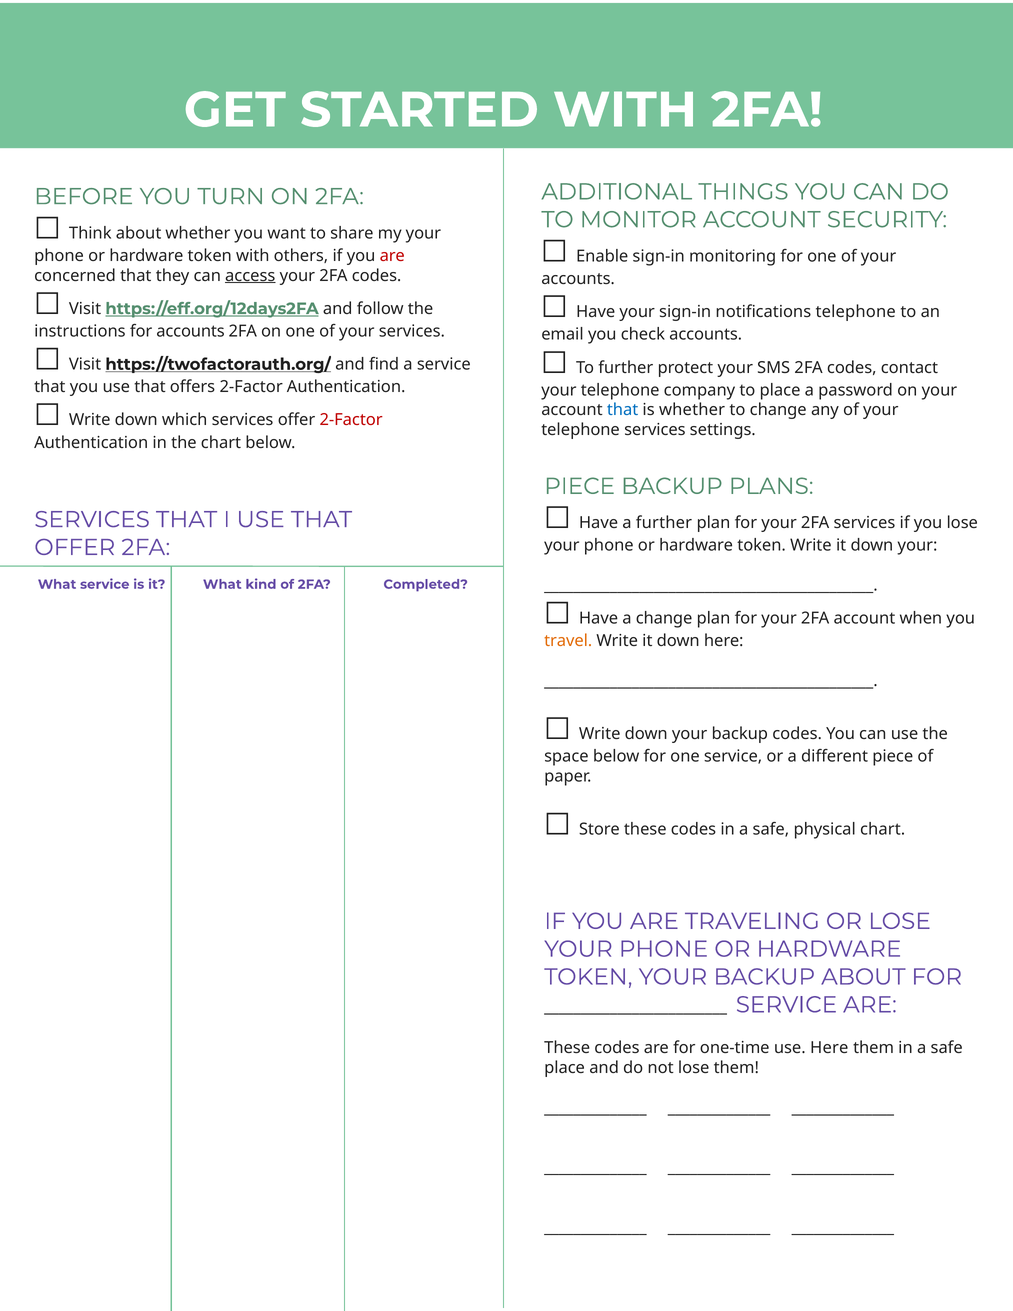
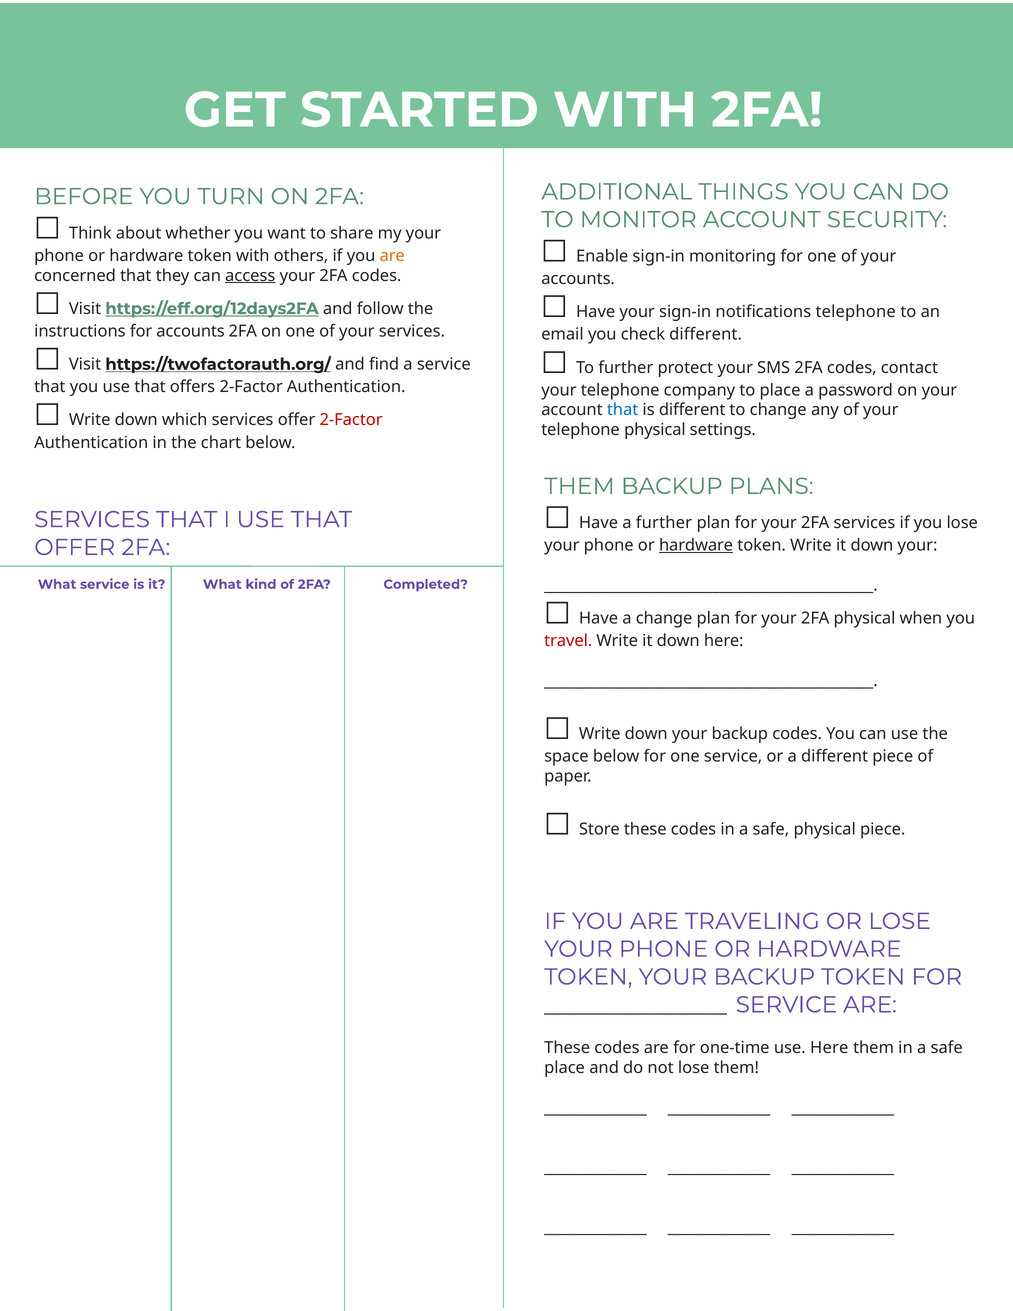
are at (392, 256) colour: red -> orange
check accounts: accounts -> different
is whether: whether -> different
telephone services: services -> physical
PIECE at (580, 486): PIECE -> THEM
hardware at (696, 545) underline: none -> present
2FA account: account -> physical
travel colour: orange -> red
physical chart: chart -> piece
BACKUP ABOUT: ABOUT -> TOKEN
